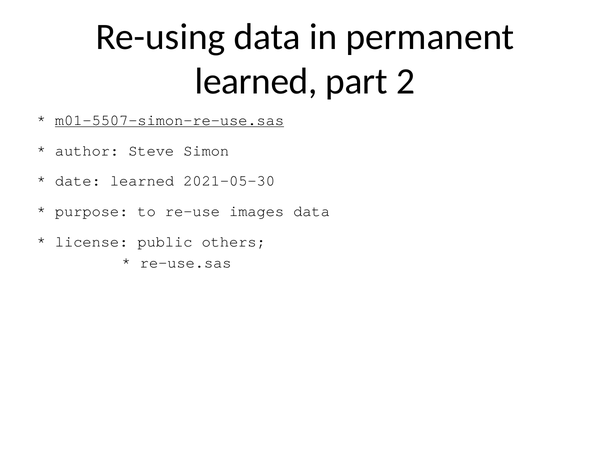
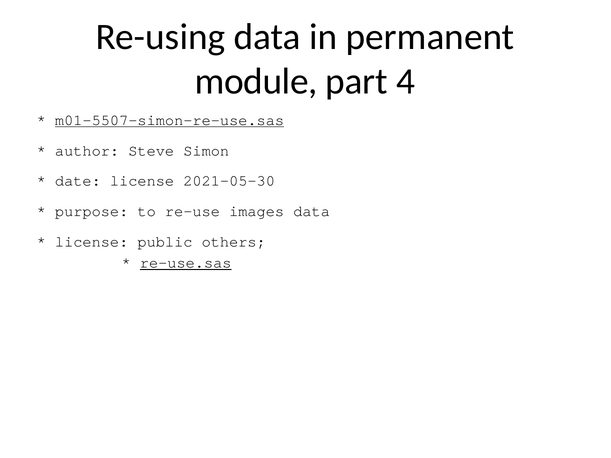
learned at (256, 82): learned -> module
2: 2 -> 4
date learned: learned -> license
re-use.sas underline: none -> present
